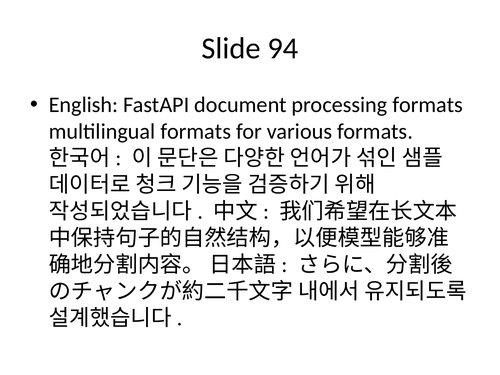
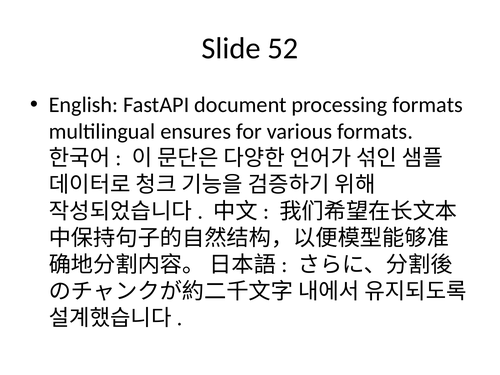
94: 94 -> 52
multilingual formats: formats -> ensures
